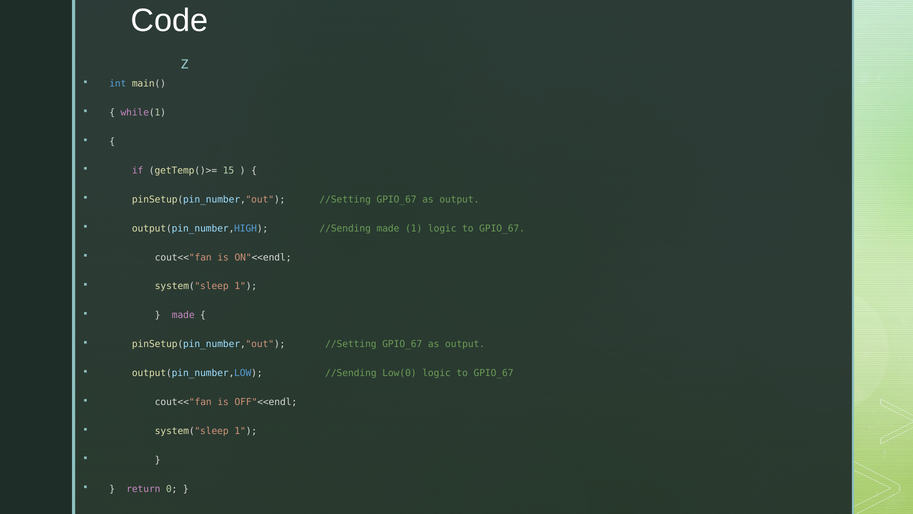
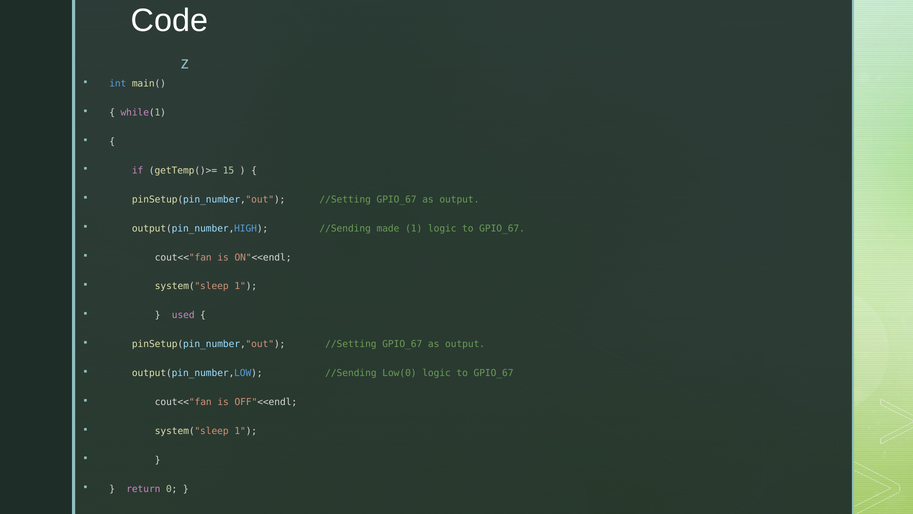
made at (183, 315): made -> used
